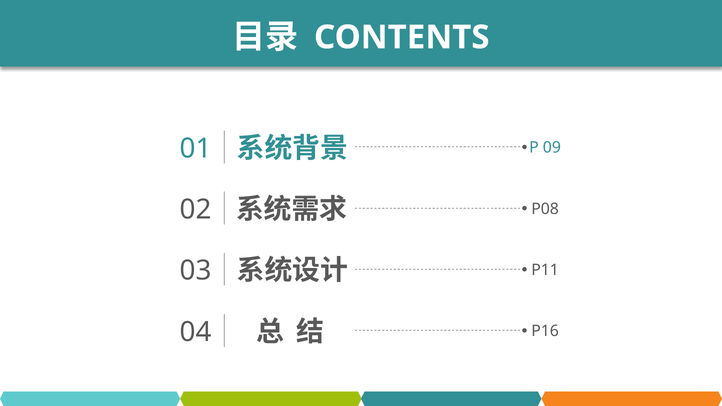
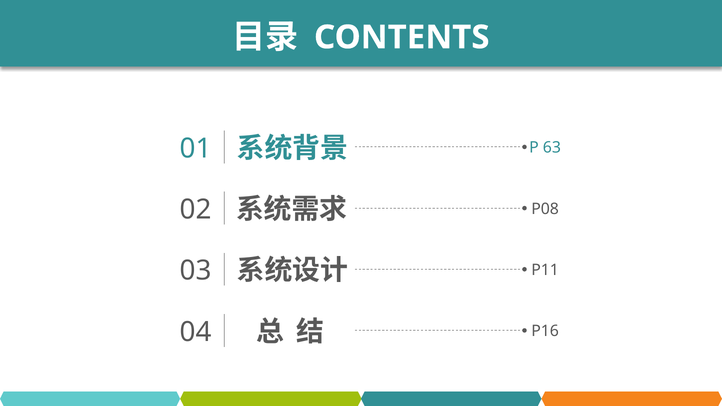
09: 09 -> 63
